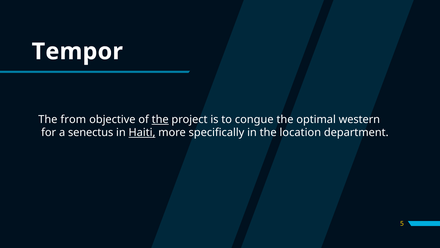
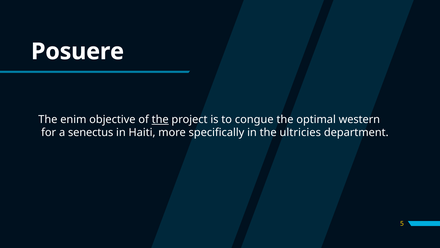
Tempor: Tempor -> Posuere
from: from -> enim
Haiti underline: present -> none
location: location -> ultricies
